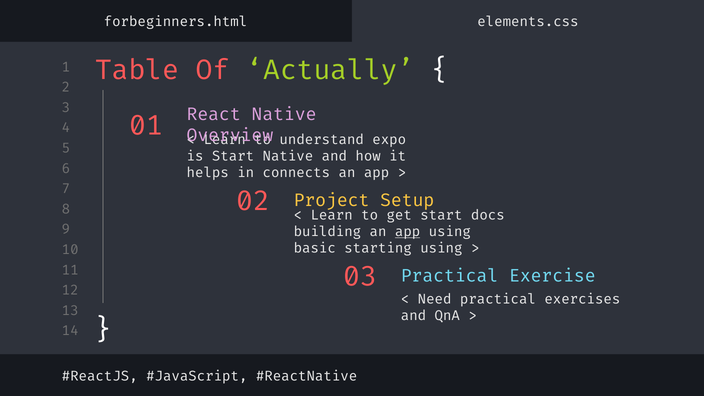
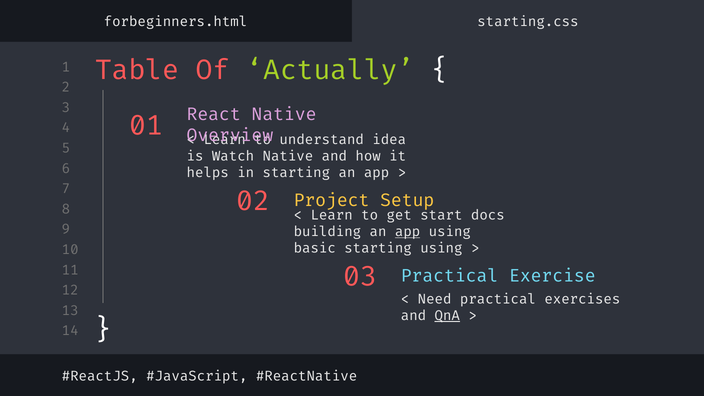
elements.css: elements.css -> starting.css
expo: expo -> idea
is Start: Start -> Watch
in connects: connects -> starting
QnA underline: none -> present
